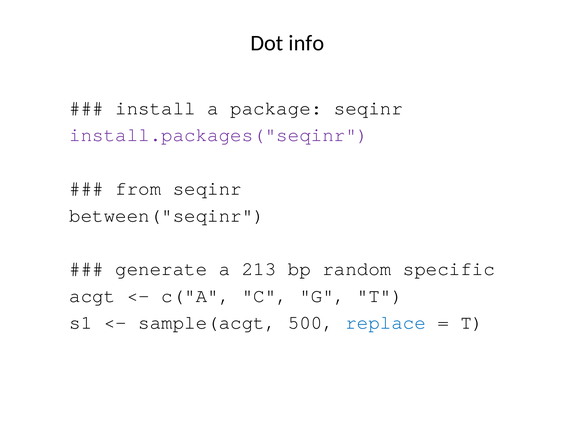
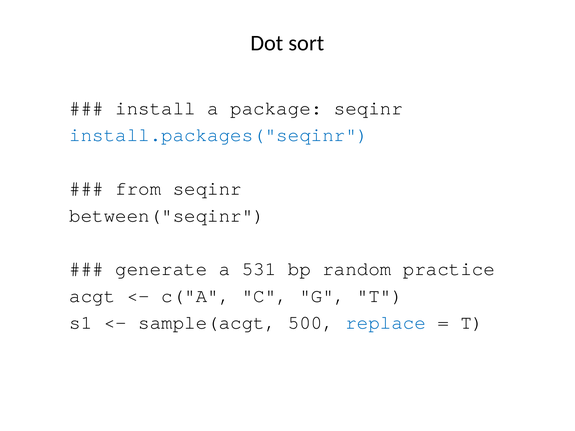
info: info -> sort
install.packages("seqinr colour: purple -> blue
213: 213 -> 531
specific: specific -> practice
